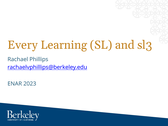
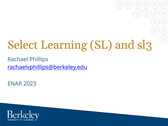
Every: Every -> Select
